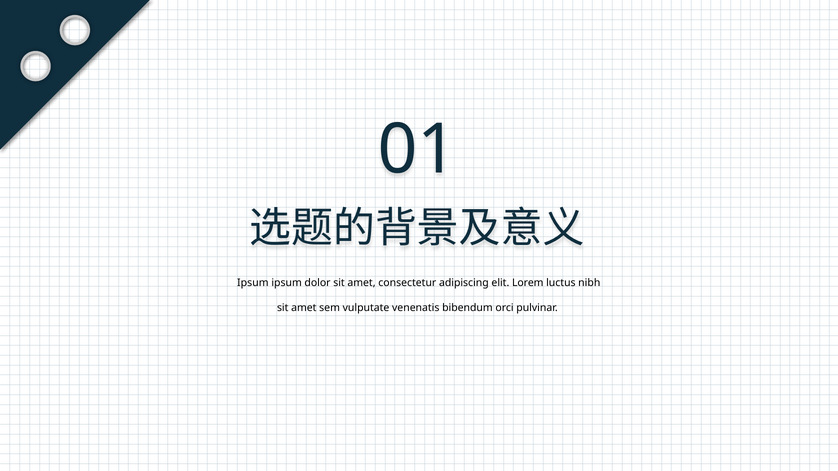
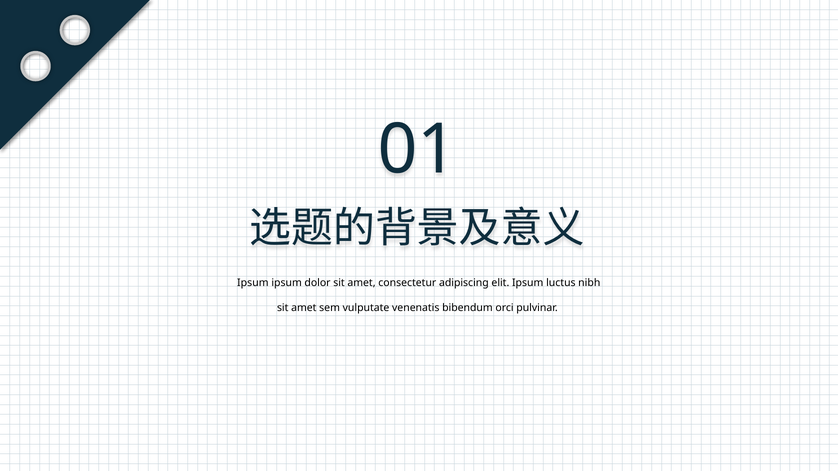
elit Lorem: Lorem -> Ipsum
